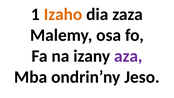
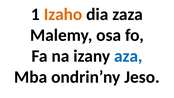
aza colour: purple -> blue
